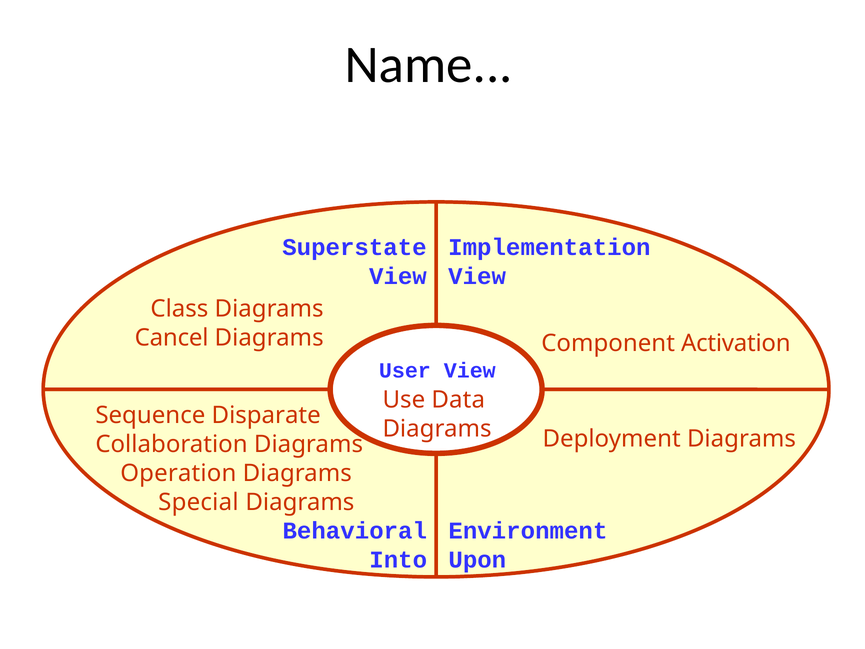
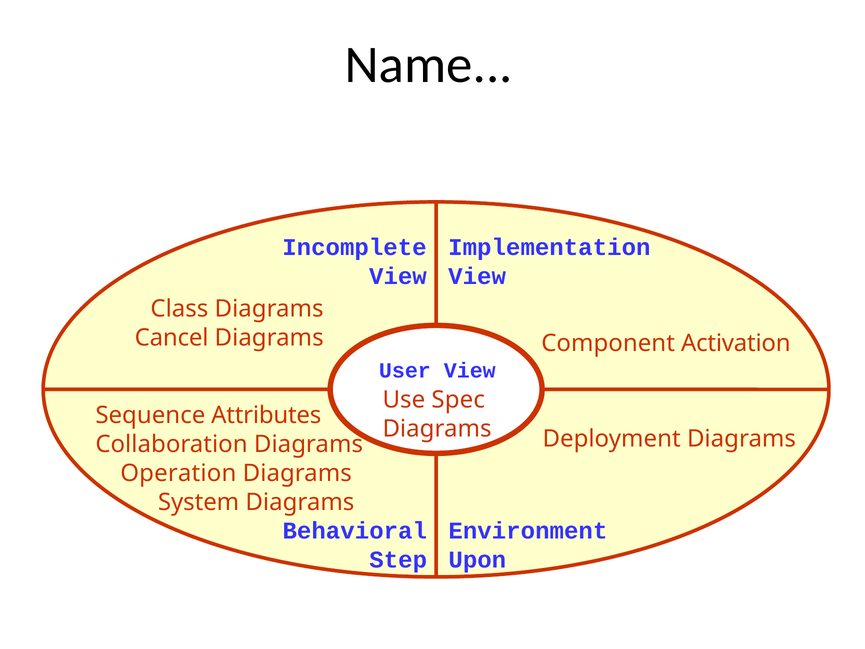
Superstate: Superstate -> Incomplete
Data: Data -> Spec
Disparate: Disparate -> Attributes
Special: Special -> System
Into: Into -> Step
